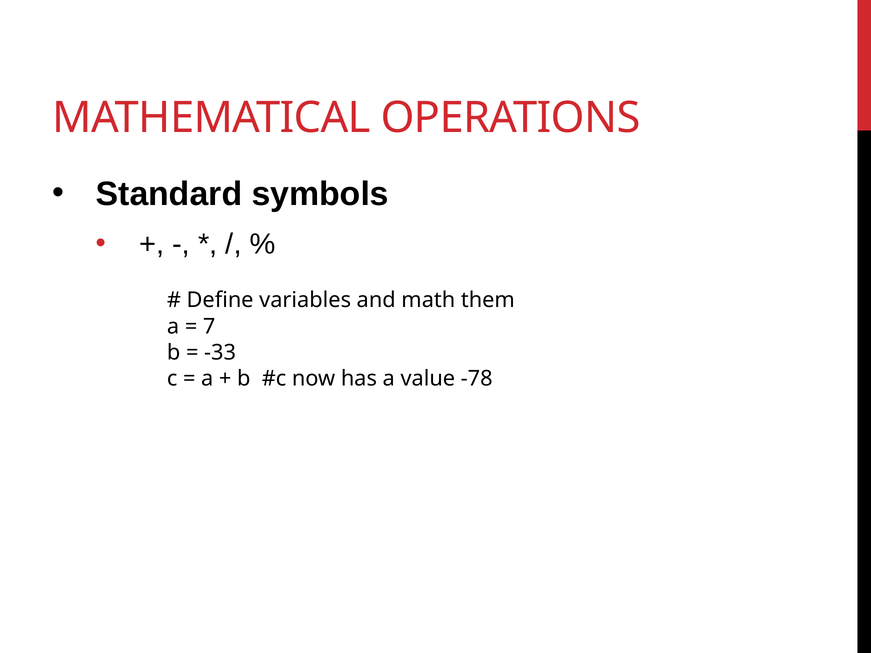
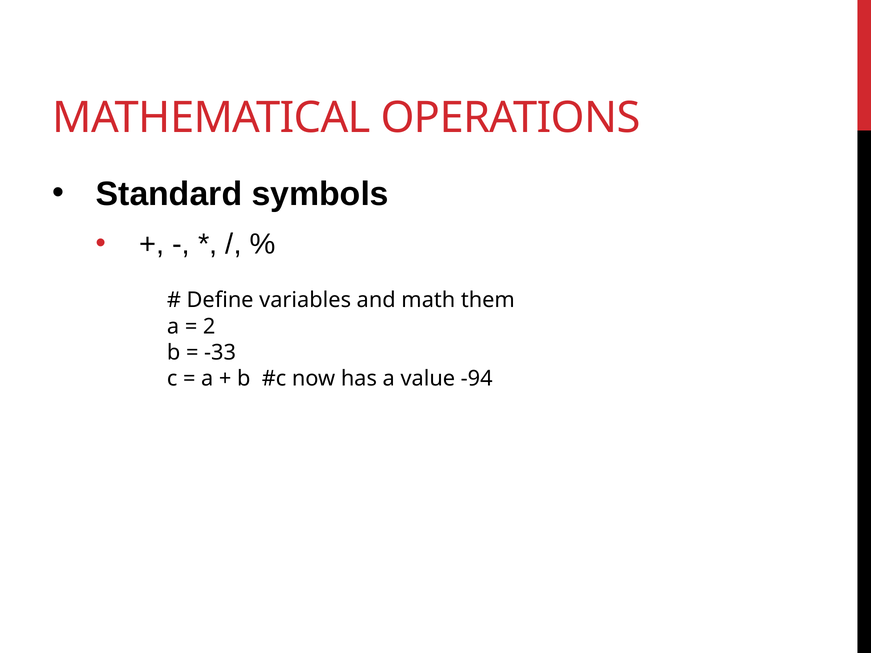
7: 7 -> 2
-78: -78 -> -94
